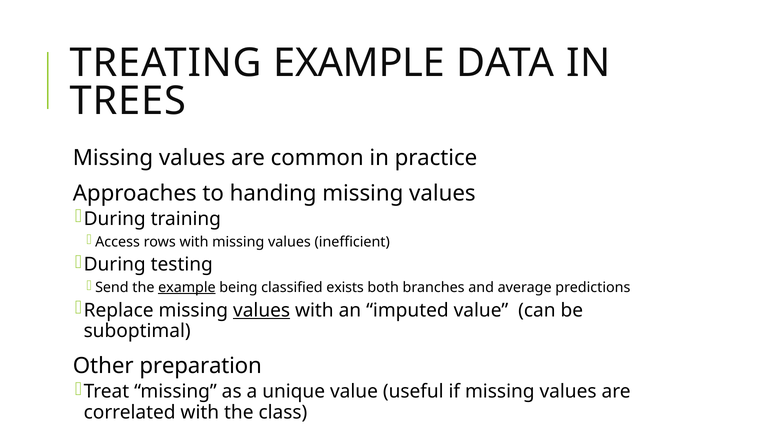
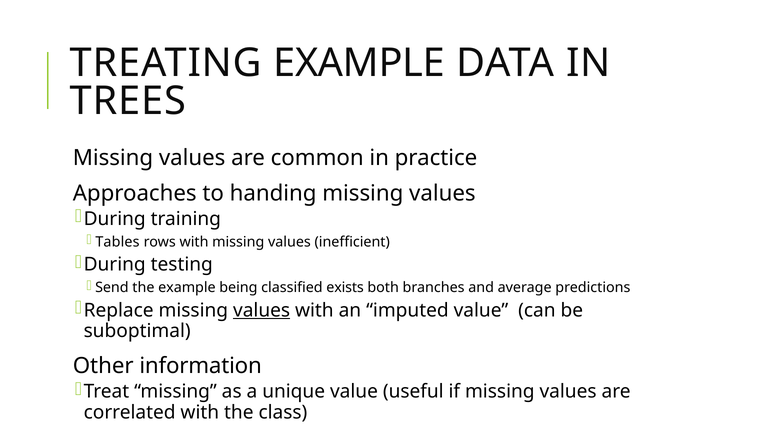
Access: Access -> Tables
example at (187, 287) underline: present -> none
preparation: preparation -> information
